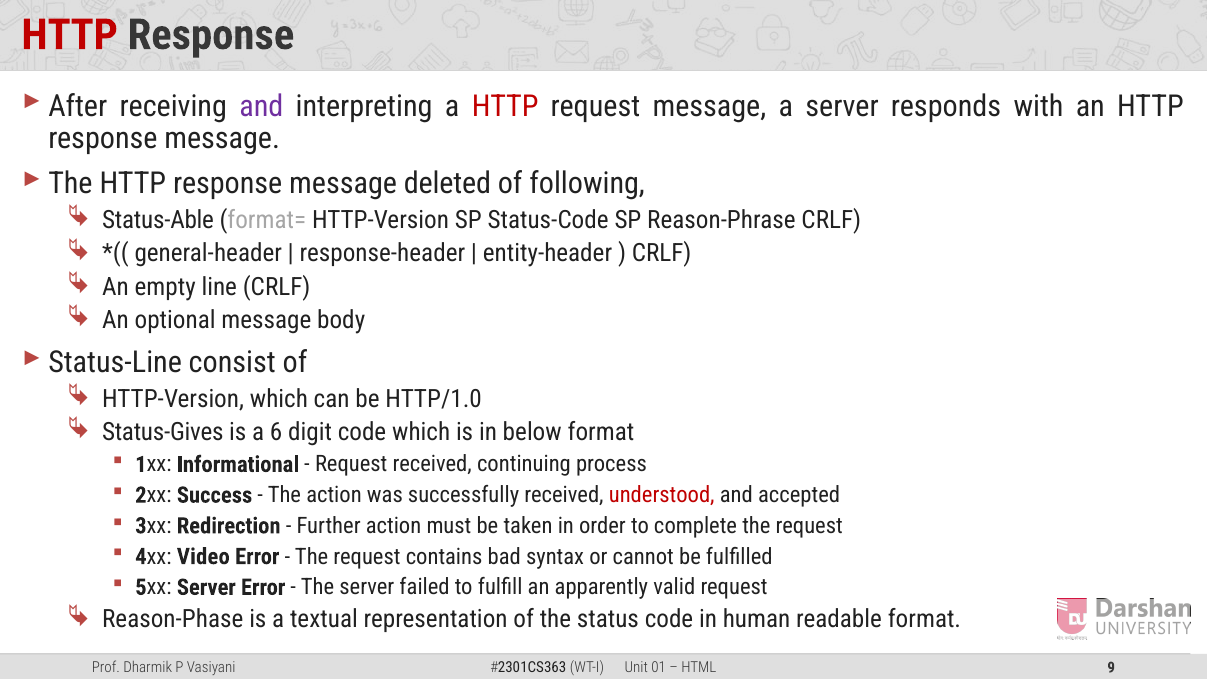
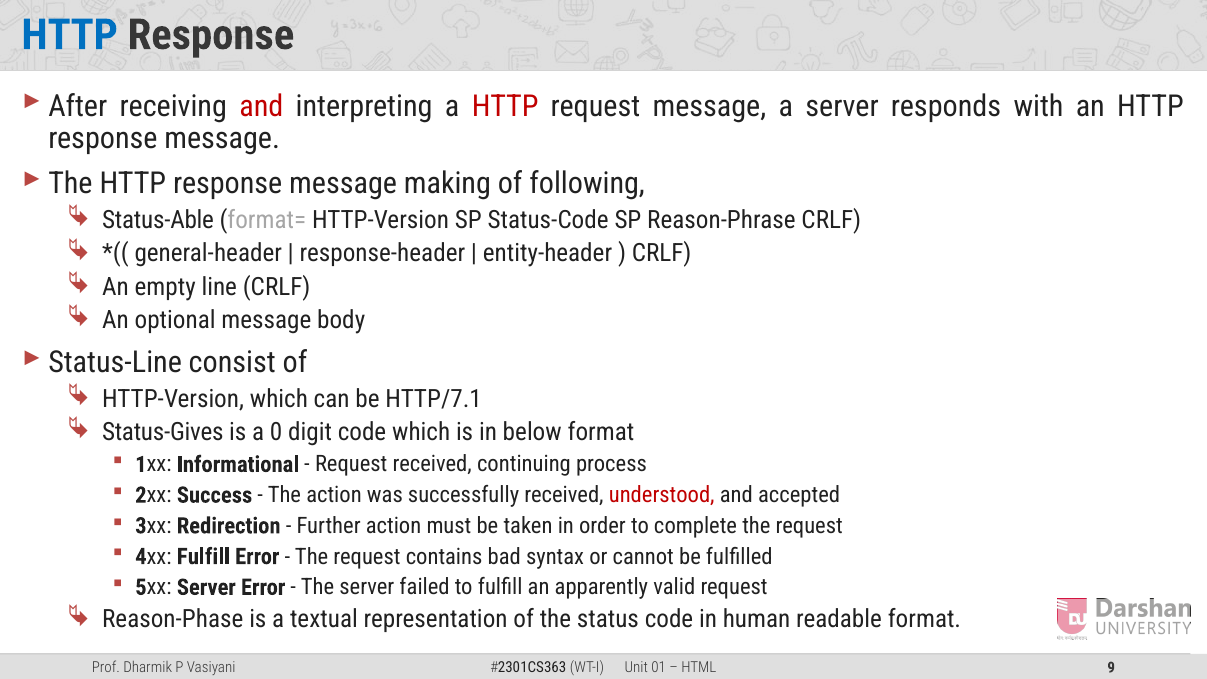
HTTP at (70, 35) colour: red -> blue
and at (261, 106) colour: purple -> red
deleted: deleted -> making
HTTP/1.0: HTTP/1.0 -> HTTP/7.1
6: 6 -> 0
4xx Video: Video -> Fulfill
